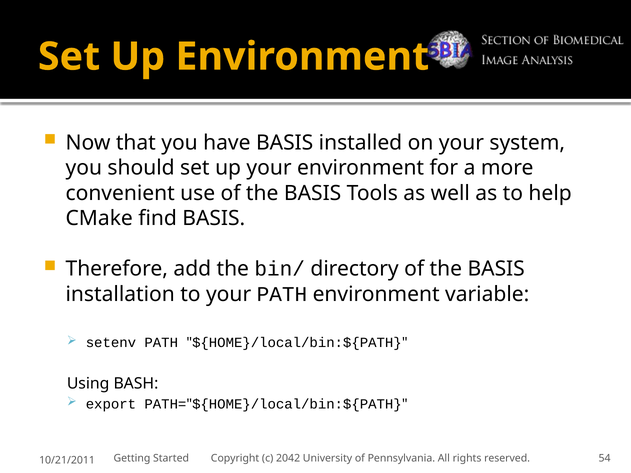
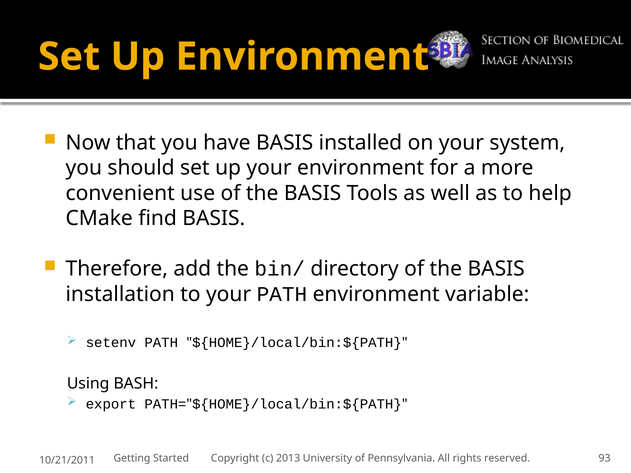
2042: 2042 -> 2013
54: 54 -> 93
